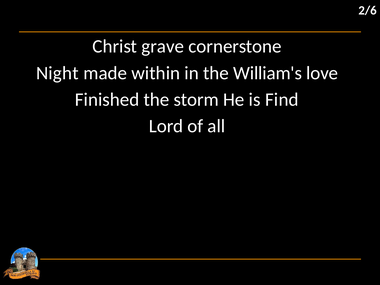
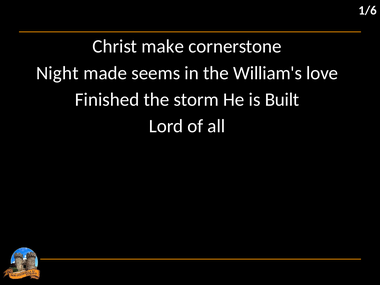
2/6: 2/6 -> 1/6
grave: grave -> make
within: within -> seems
Find: Find -> Built
